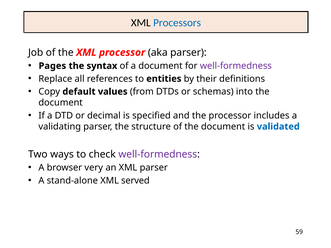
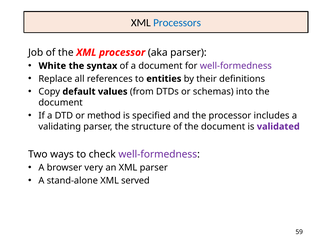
Pages: Pages -> White
decimal: decimal -> method
validated colour: blue -> purple
